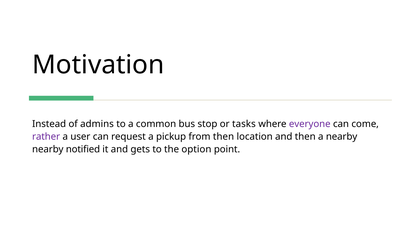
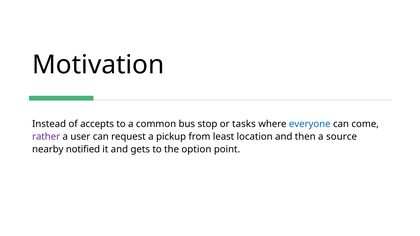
admins: admins -> accepts
everyone colour: purple -> blue
from then: then -> least
a nearby: nearby -> source
